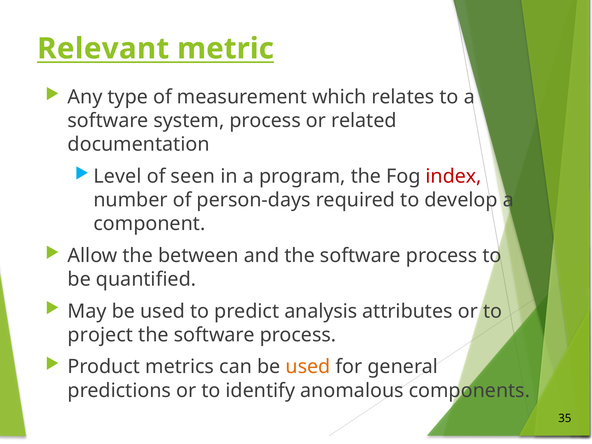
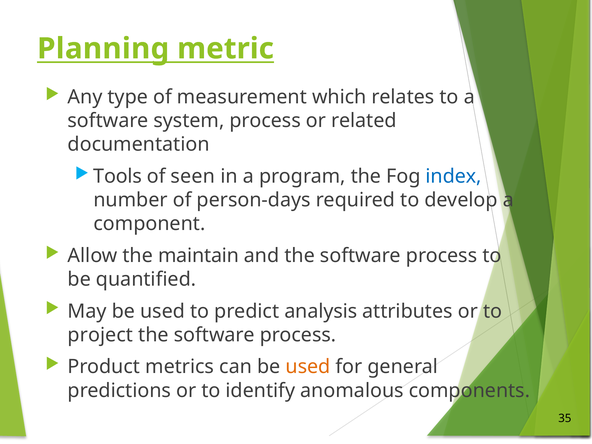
Relevant: Relevant -> Planning
Level: Level -> Tools
index colour: red -> blue
between: between -> maintain
